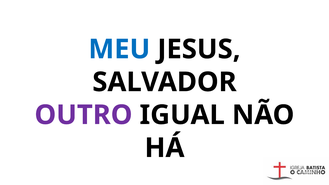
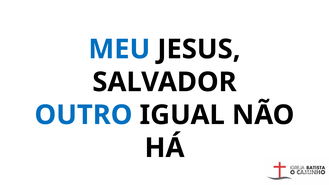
OUTRO colour: purple -> blue
